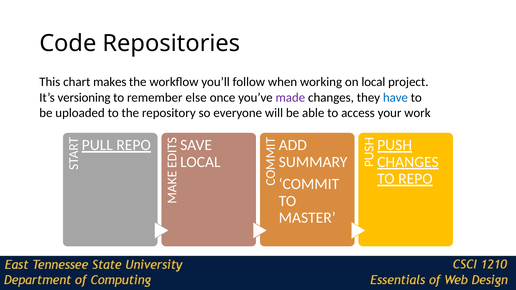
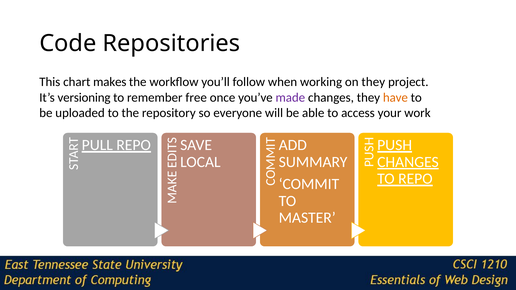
on local: local -> they
else: else -> free
have colour: blue -> orange
